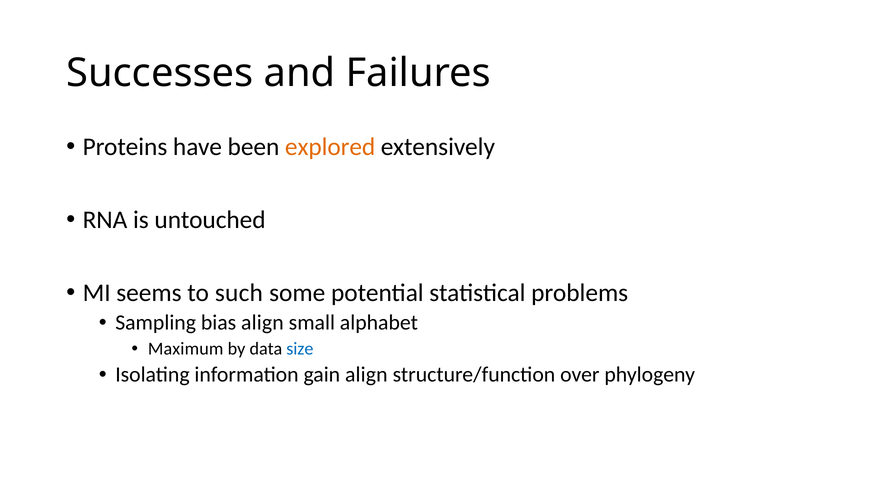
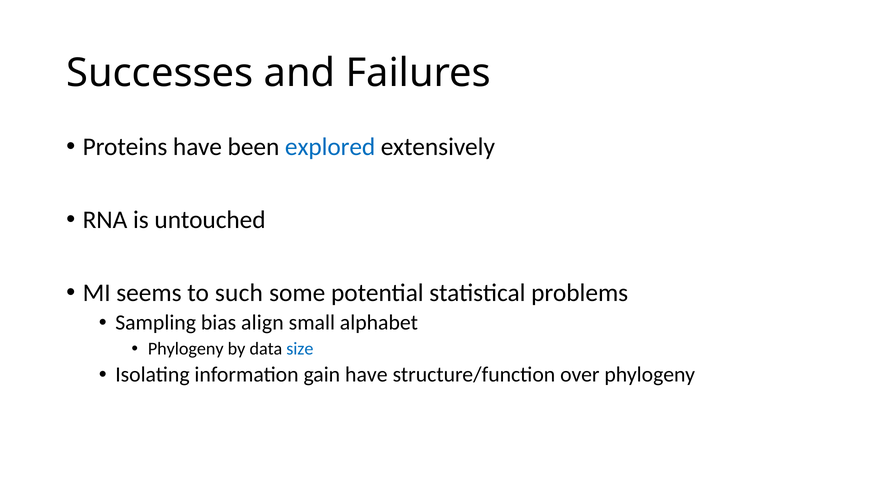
explored colour: orange -> blue
Maximum at (186, 349): Maximum -> Phylogeny
gain align: align -> have
